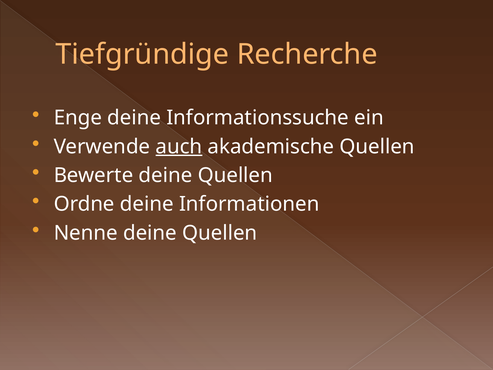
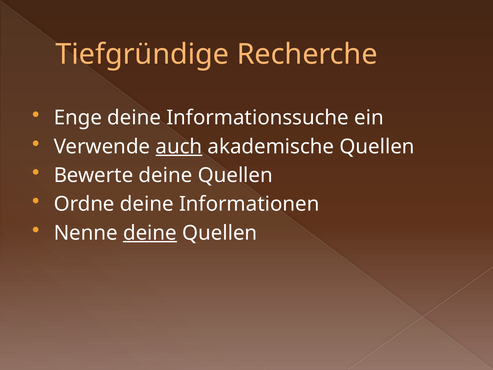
deine at (150, 233) underline: none -> present
